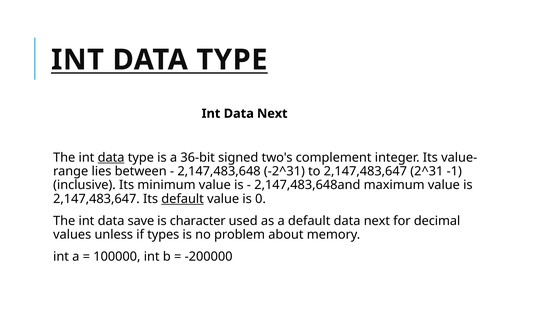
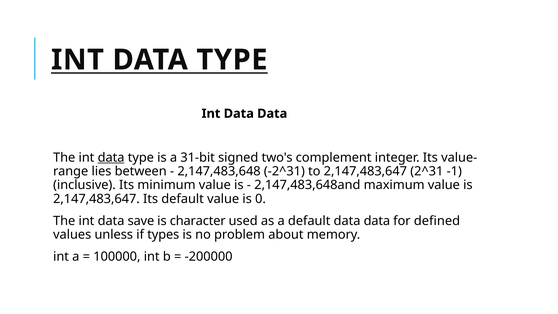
Int Data Next: Next -> Data
36-bit: 36-bit -> 31-bit
default at (183, 199) underline: present -> none
default data next: next -> data
decimal: decimal -> defined
